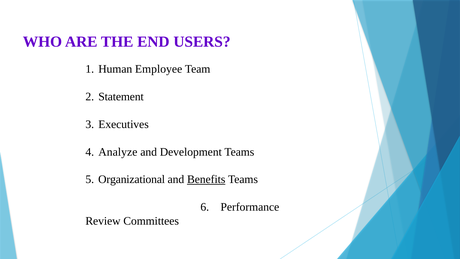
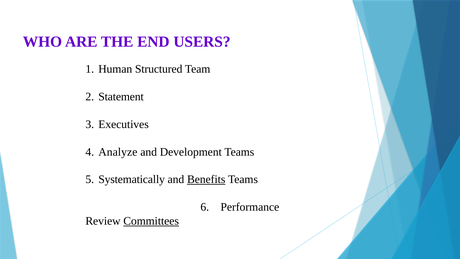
Employee: Employee -> Structured
Organizational: Organizational -> Systematically
Committees underline: none -> present
